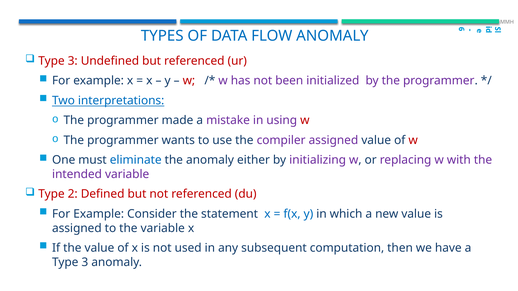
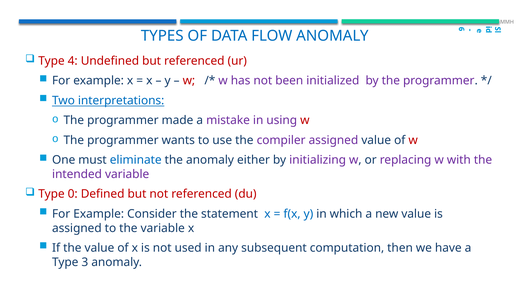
3 at (73, 61): 3 -> 4
2: 2 -> 0
